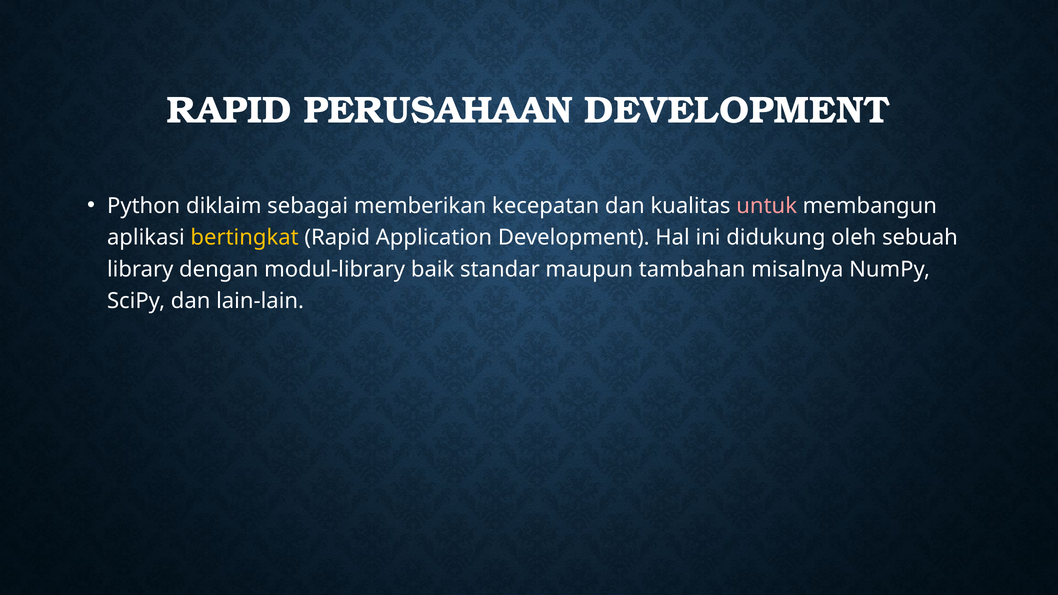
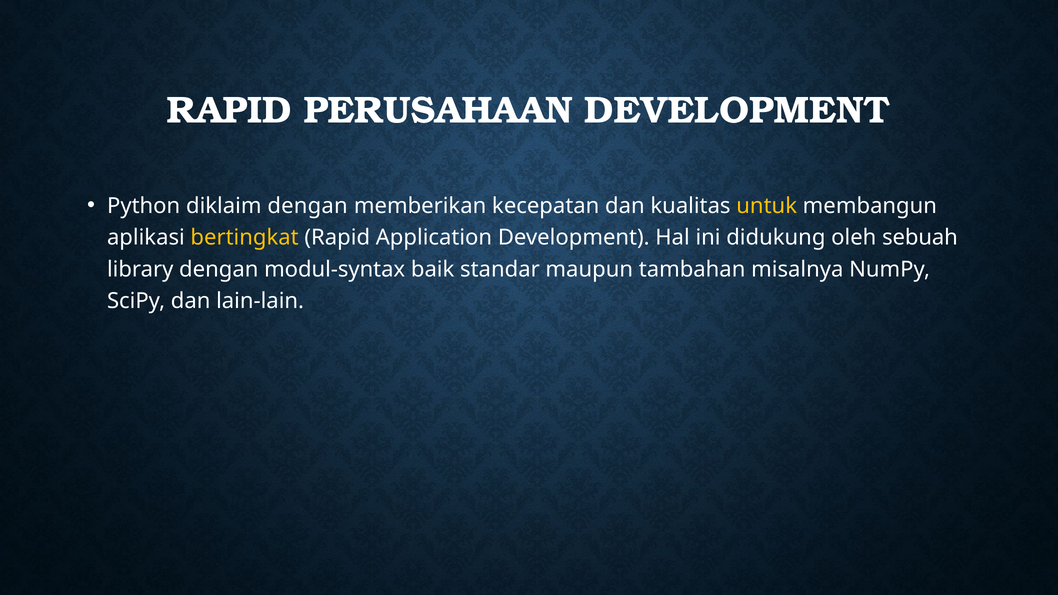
diklaim sebagai: sebagai -> dengan
untuk colour: pink -> yellow
modul-library: modul-library -> modul-syntax
